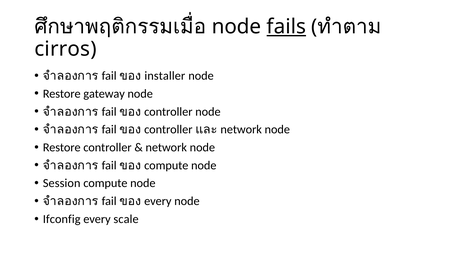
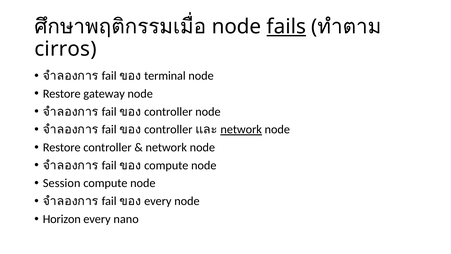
installer: installer -> terminal
network at (241, 129) underline: none -> present
Ifconfig: Ifconfig -> Horizon
scale: scale -> nano
